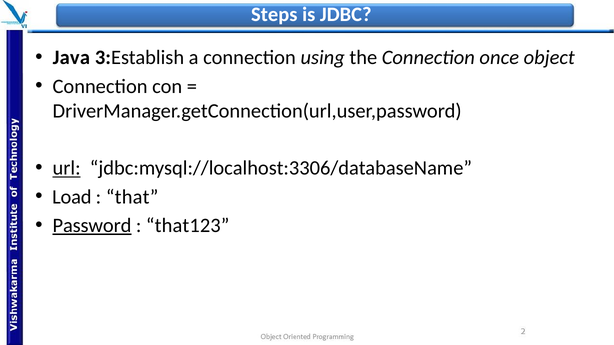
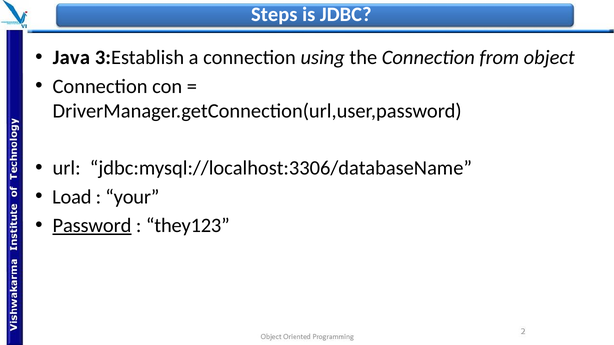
once: once -> from
url underline: present -> none
that: that -> your
that123: that123 -> they123
